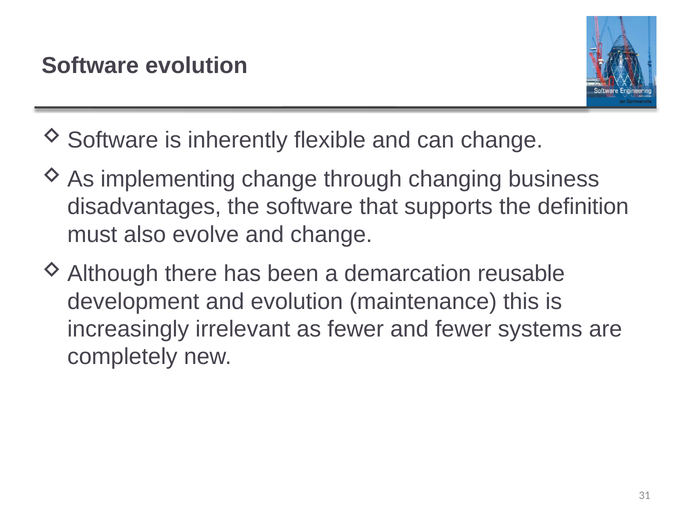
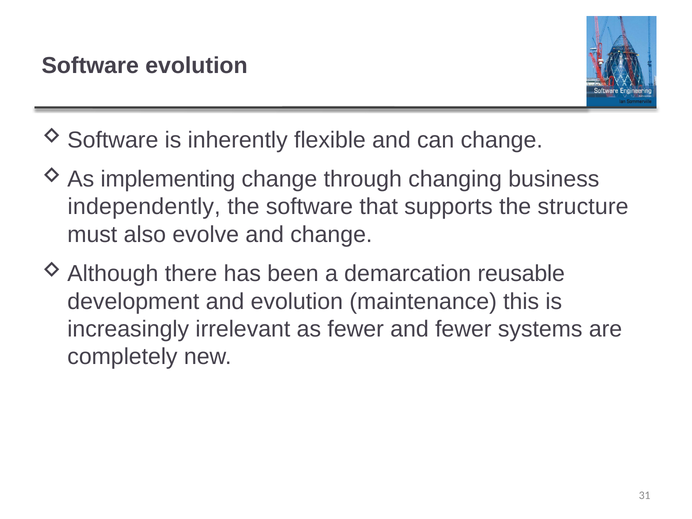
disadvantages: disadvantages -> independently
definition: definition -> structure
